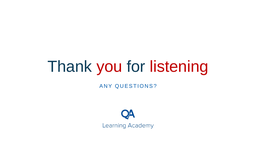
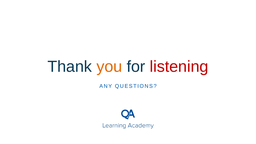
you colour: red -> orange
